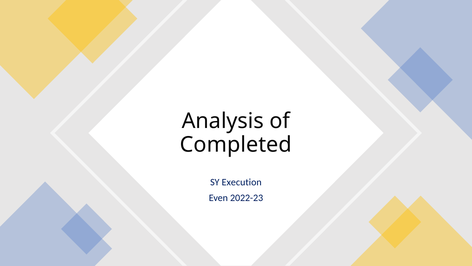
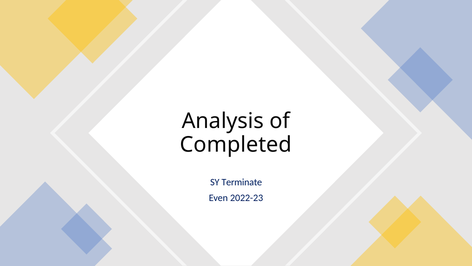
Execution: Execution -> Terminate
